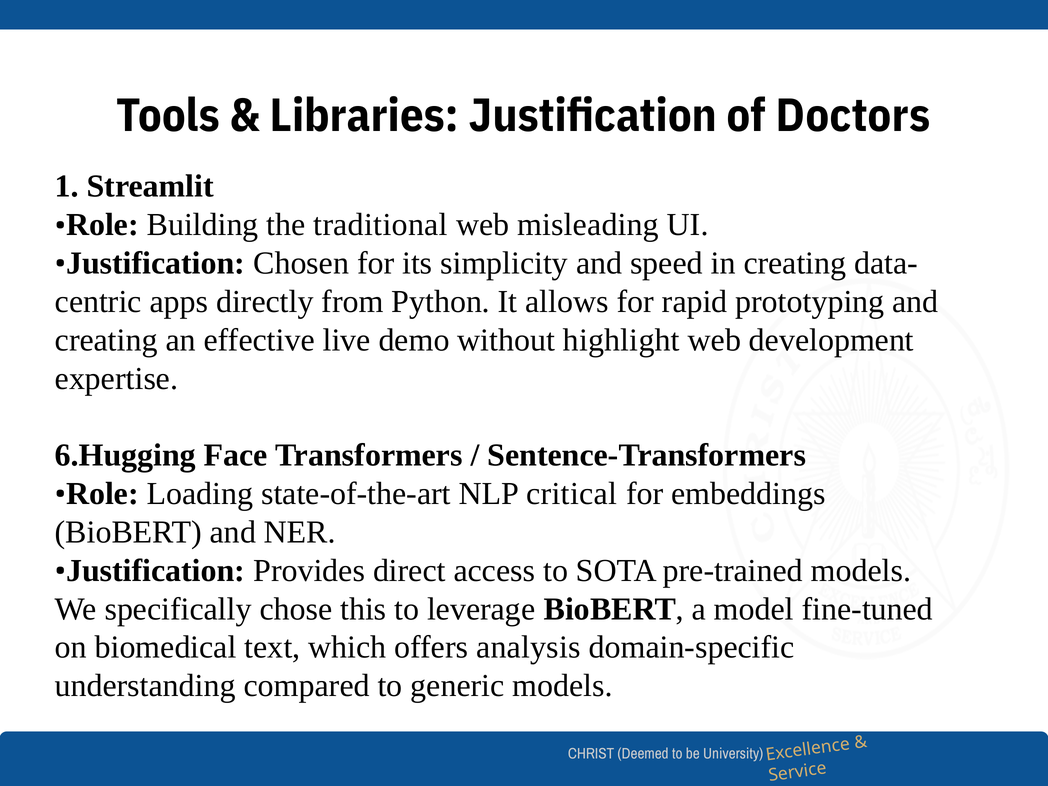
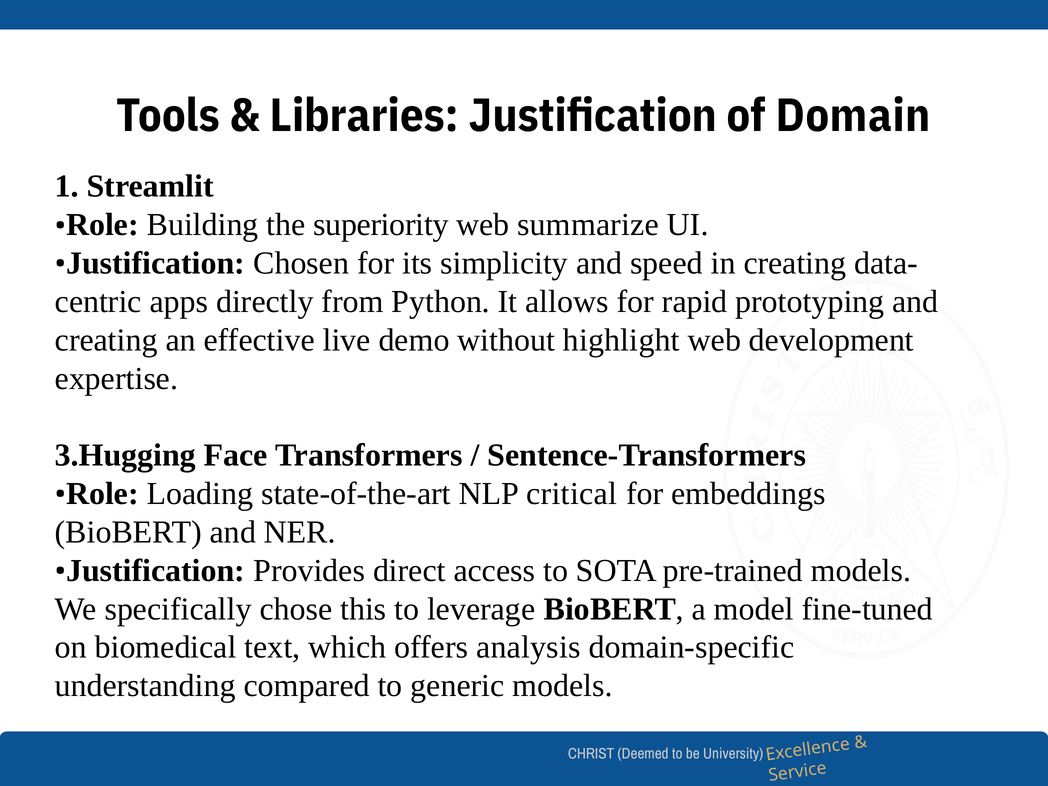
Doctors: Doctors -> Domain
traditional: traditional -> superiority
misleading: misleading -> summarize
6.Hugging: 6.Hugging -> 3.Hugging
